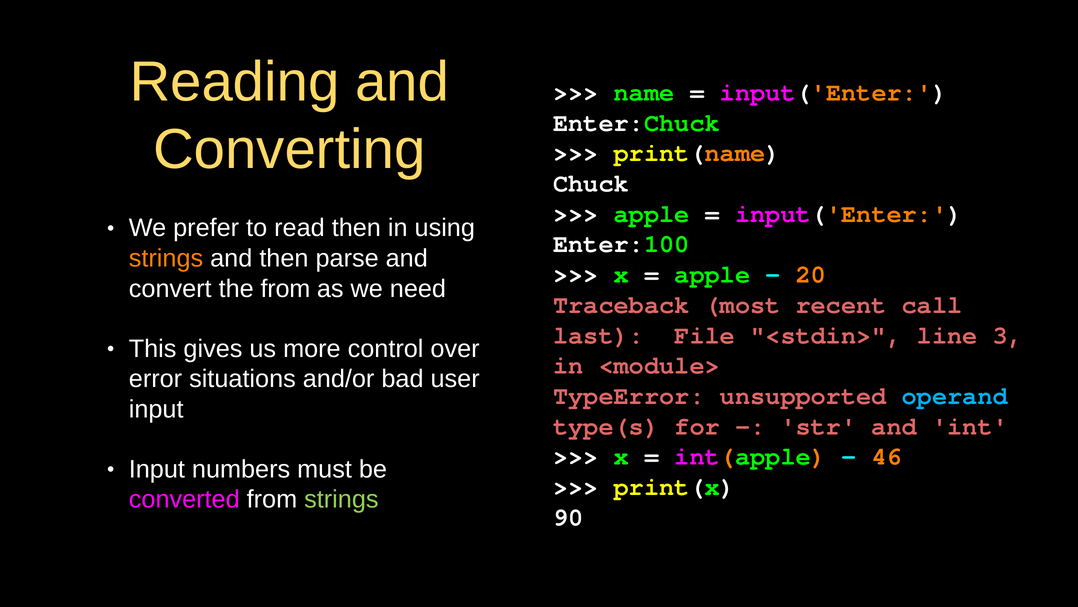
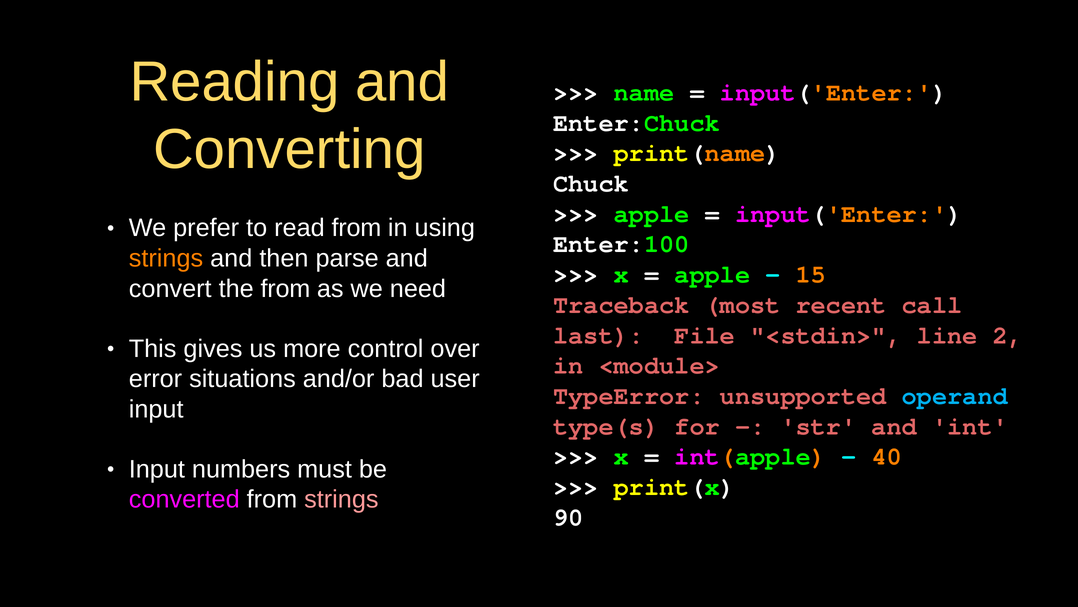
read then: then -> from
20: 20 -> 15
3: 3 -> 2
46: 46 -> 40
strings at (341, 499) colour: light green -> pink
